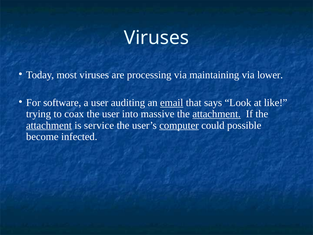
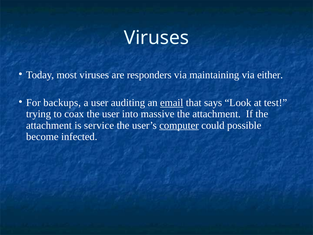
processing: processing -> responders
lower: lower -> either
software: software -> backups
like: like -> test
attachment at (217, 114) underline: present -> none
attachment at (49, 125) underline: present -> none
